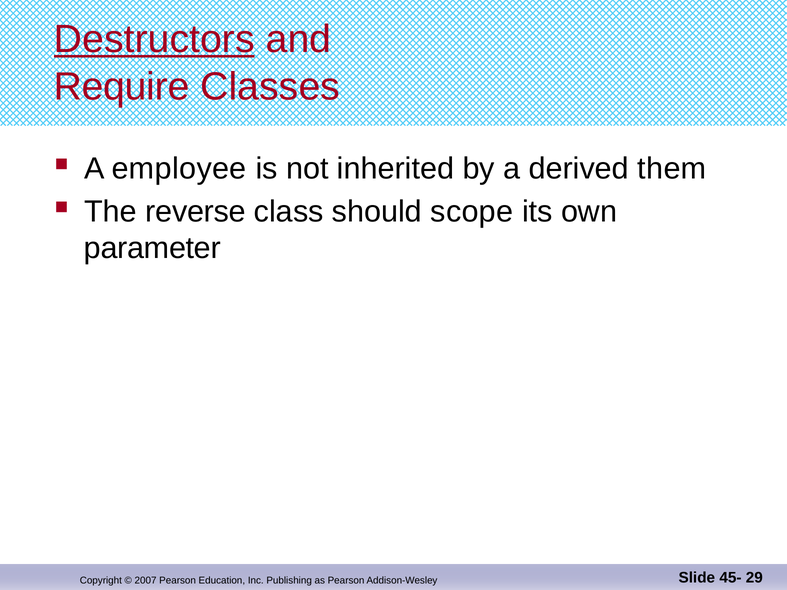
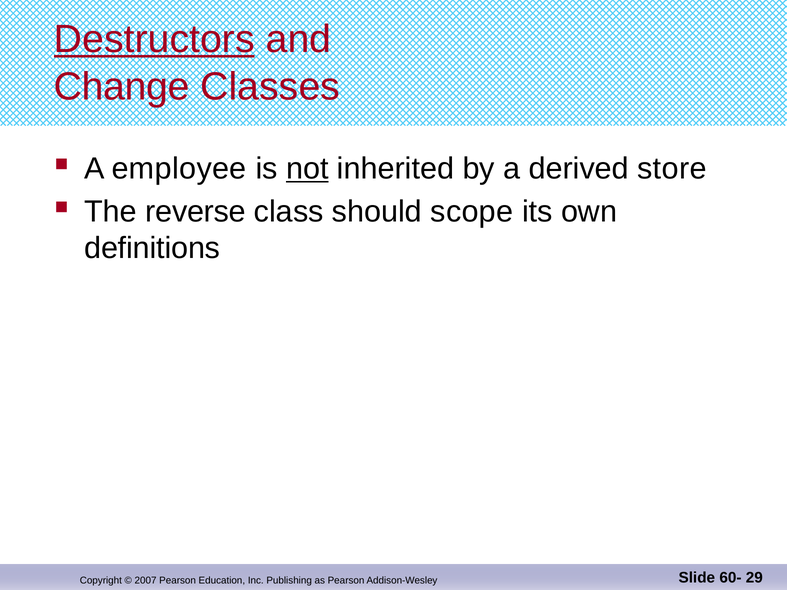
Require: Require -> Change
not underline: none -> present
them: them -> store
parameter: parameter -> definitions
45-: 45- -> 60-
